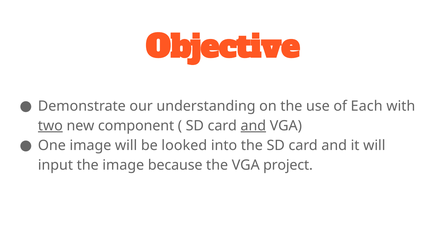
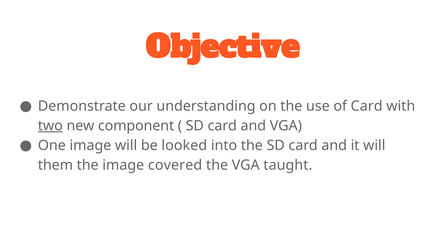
of Each: Each -> Card
and at (253, 126) underline: present -> none
input: input -> them
because: because -> covered
project: project -> taught
